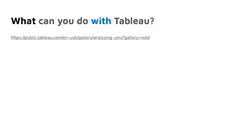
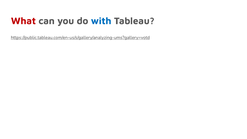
What colour: black -> red
